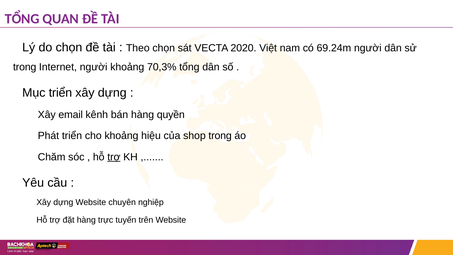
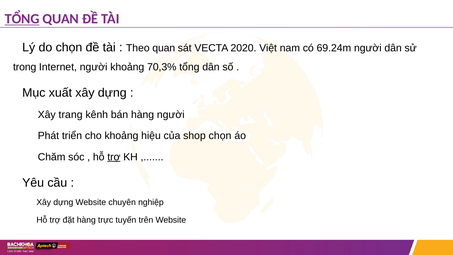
TỔNG at (22, 19) underline: none -> present
Theo chọn: chọn -> quan
Mục triển: triển -> xuất
email: email -> trang
hàng quyền: quyền -> người
shop trong: trong -> chọn
